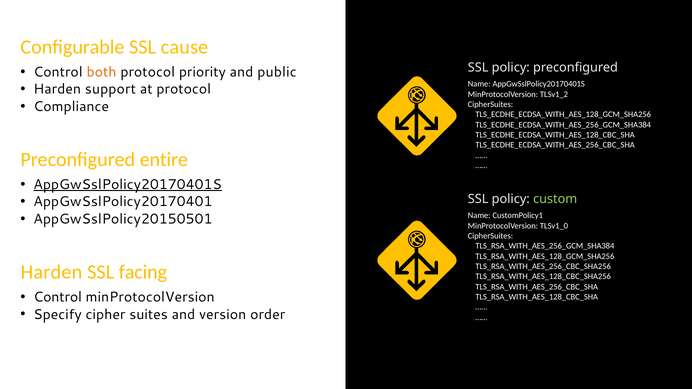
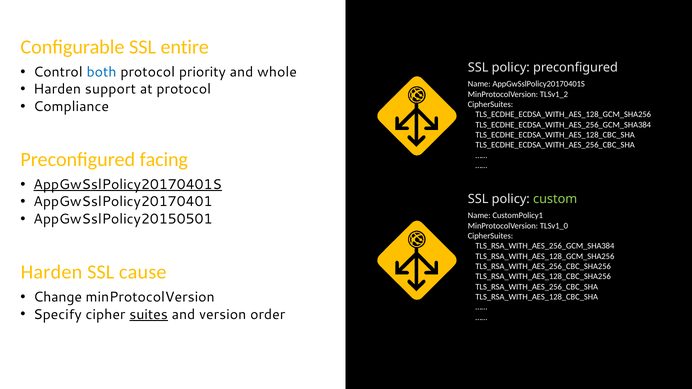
cause: cause -> entire
both colour: orange -> blue
public: public -> whole
entire: entire -> facing
facing: facing -> cause
Control at (58, 297): Control -> Change
suites underline: none -> present
